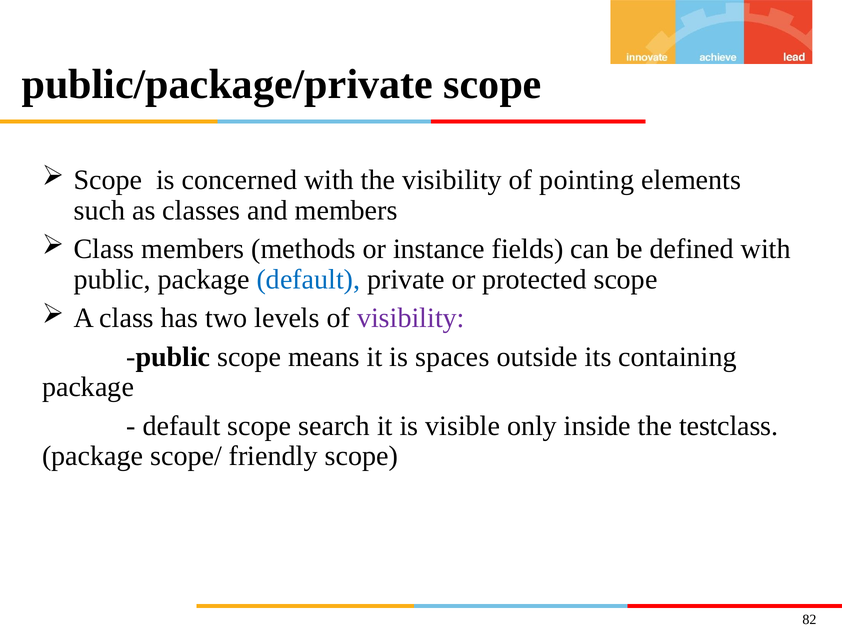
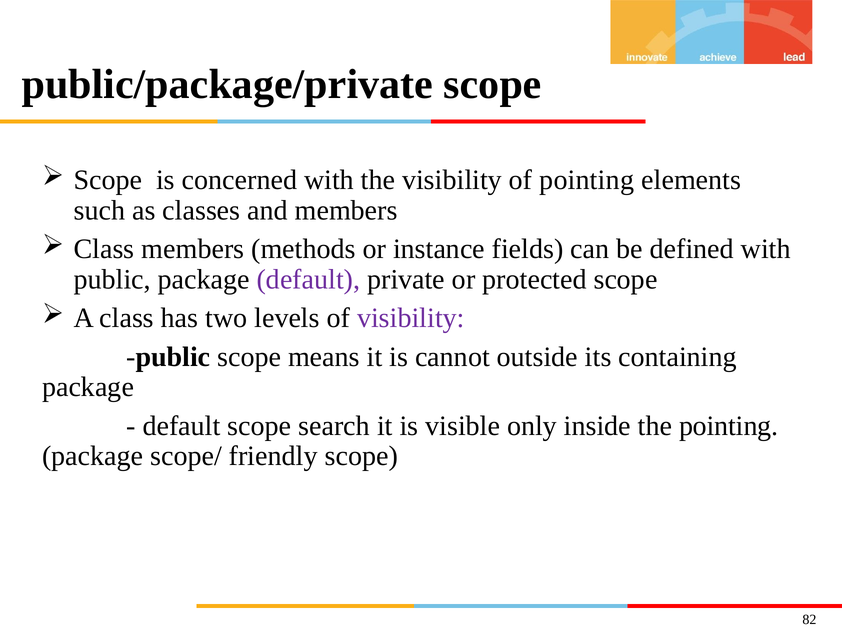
default at (308, 279) colour: blue -> purple
spaces: spaces -> cannot
the testclass: testclass -> pointing
